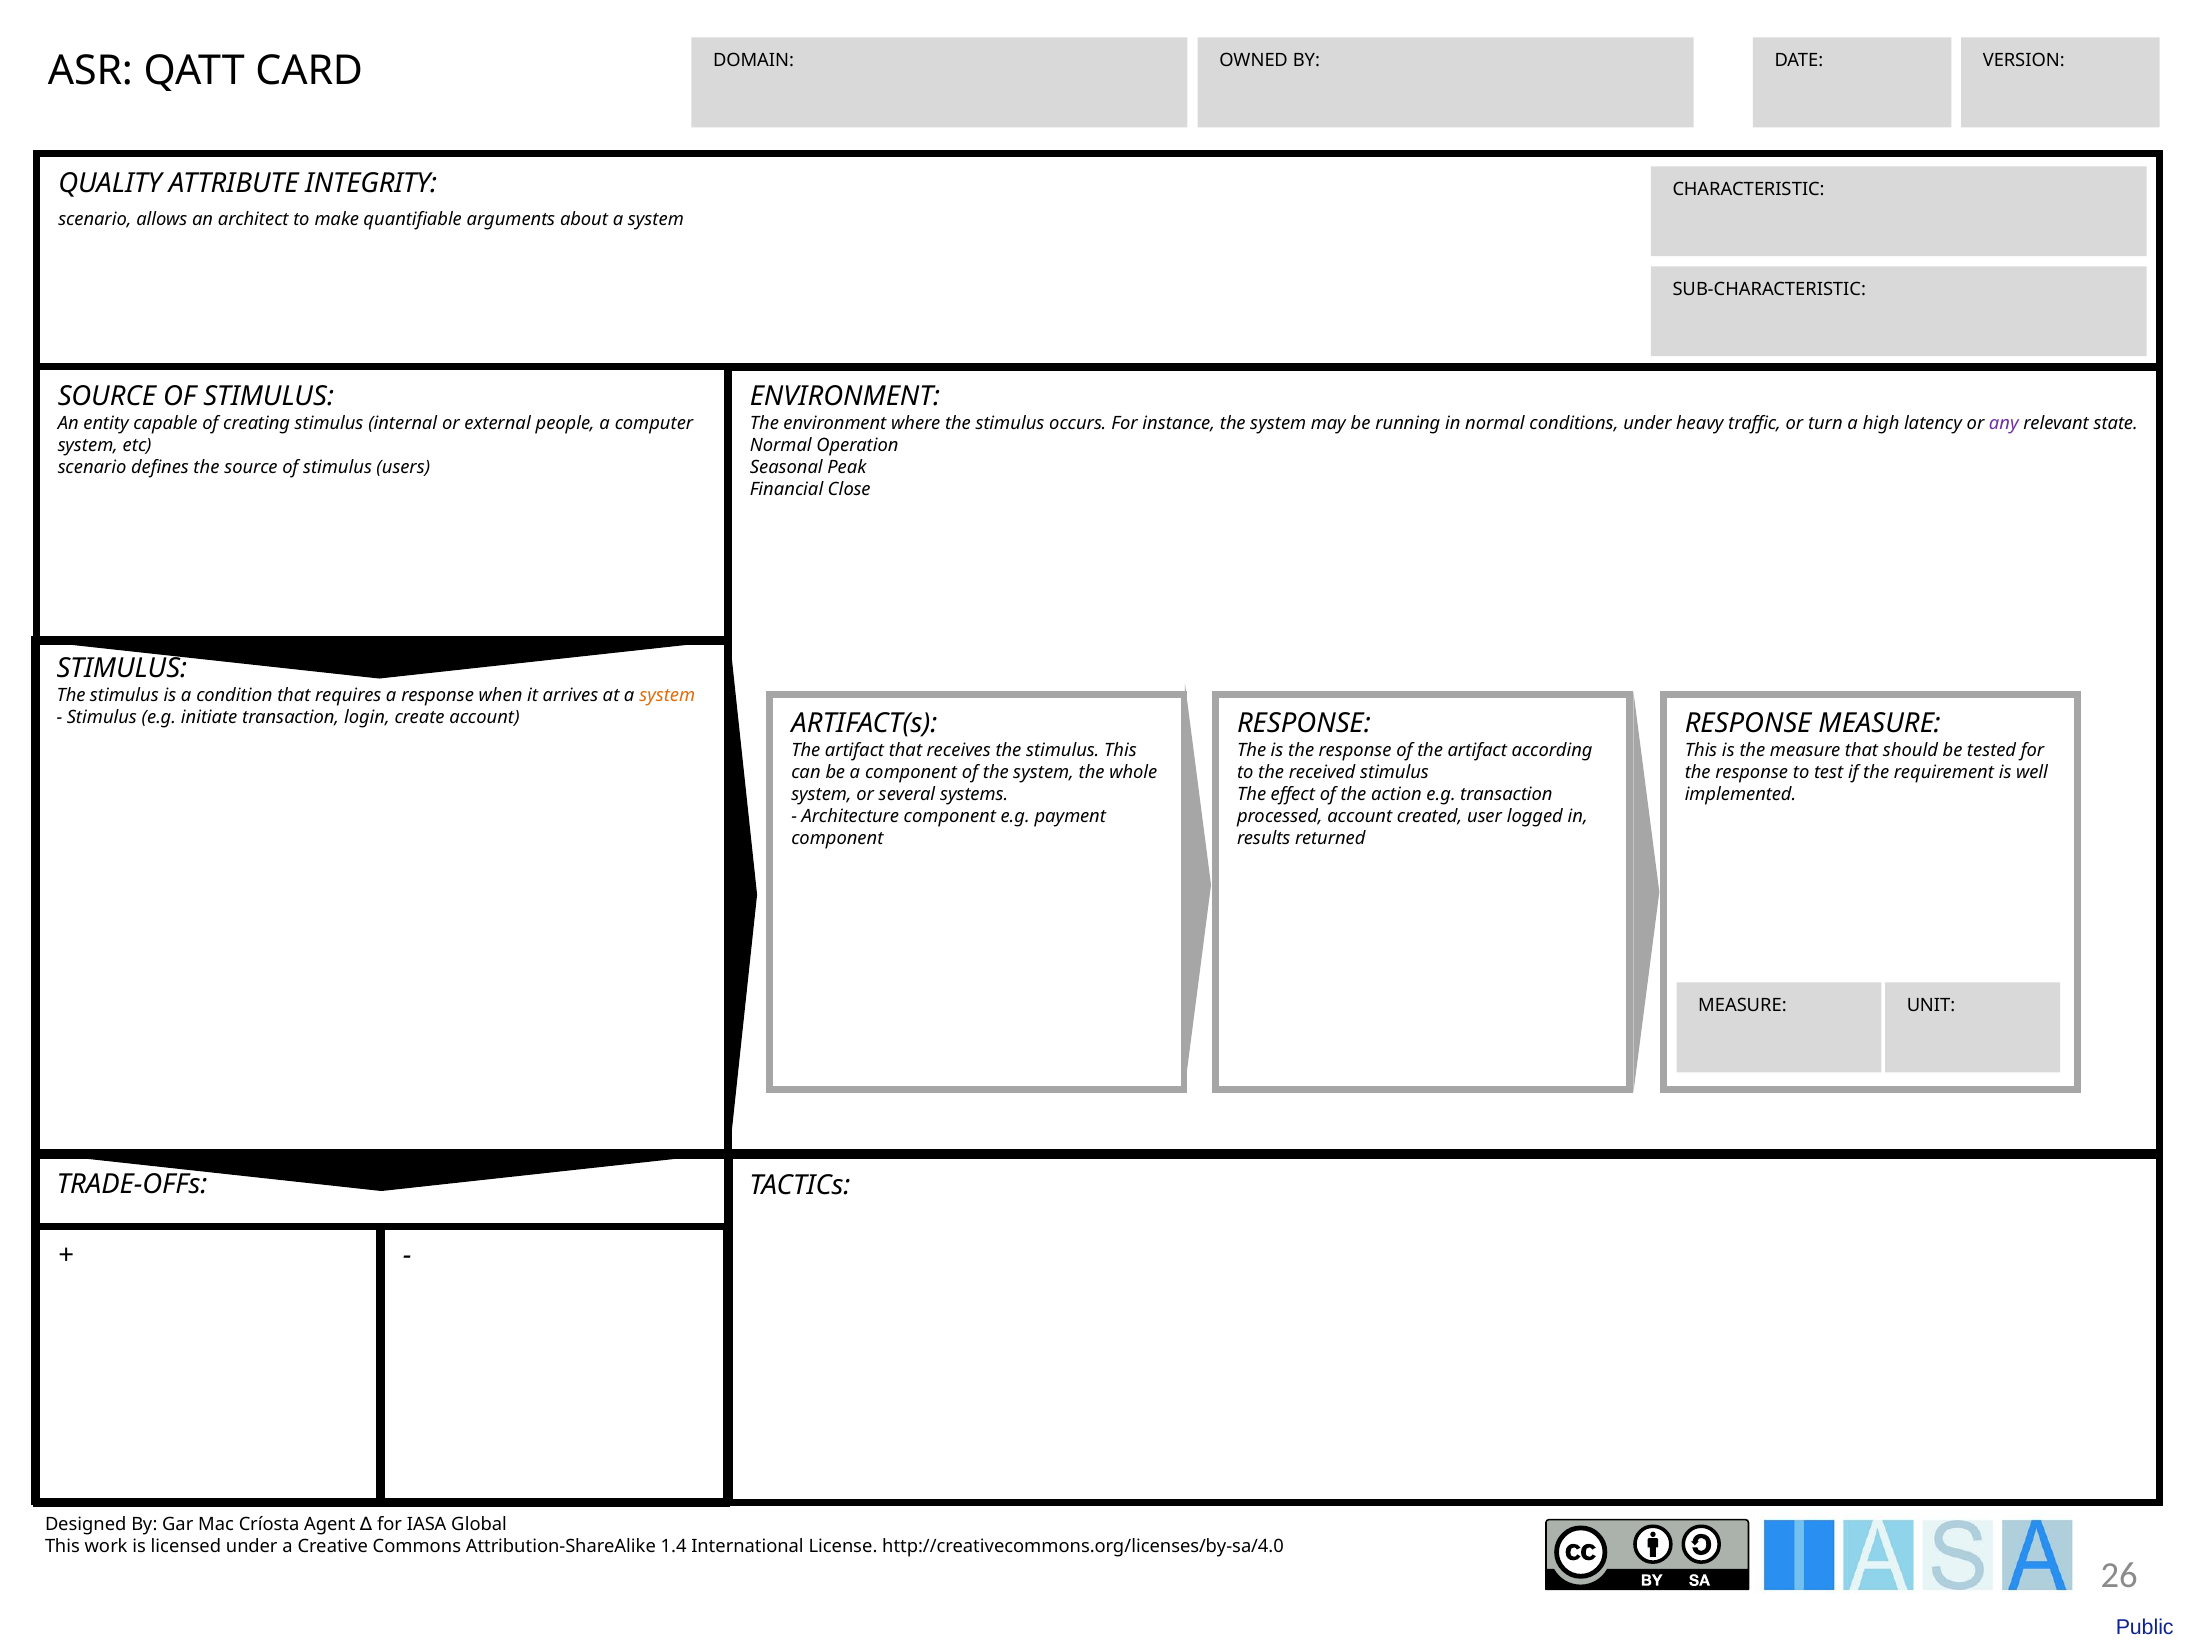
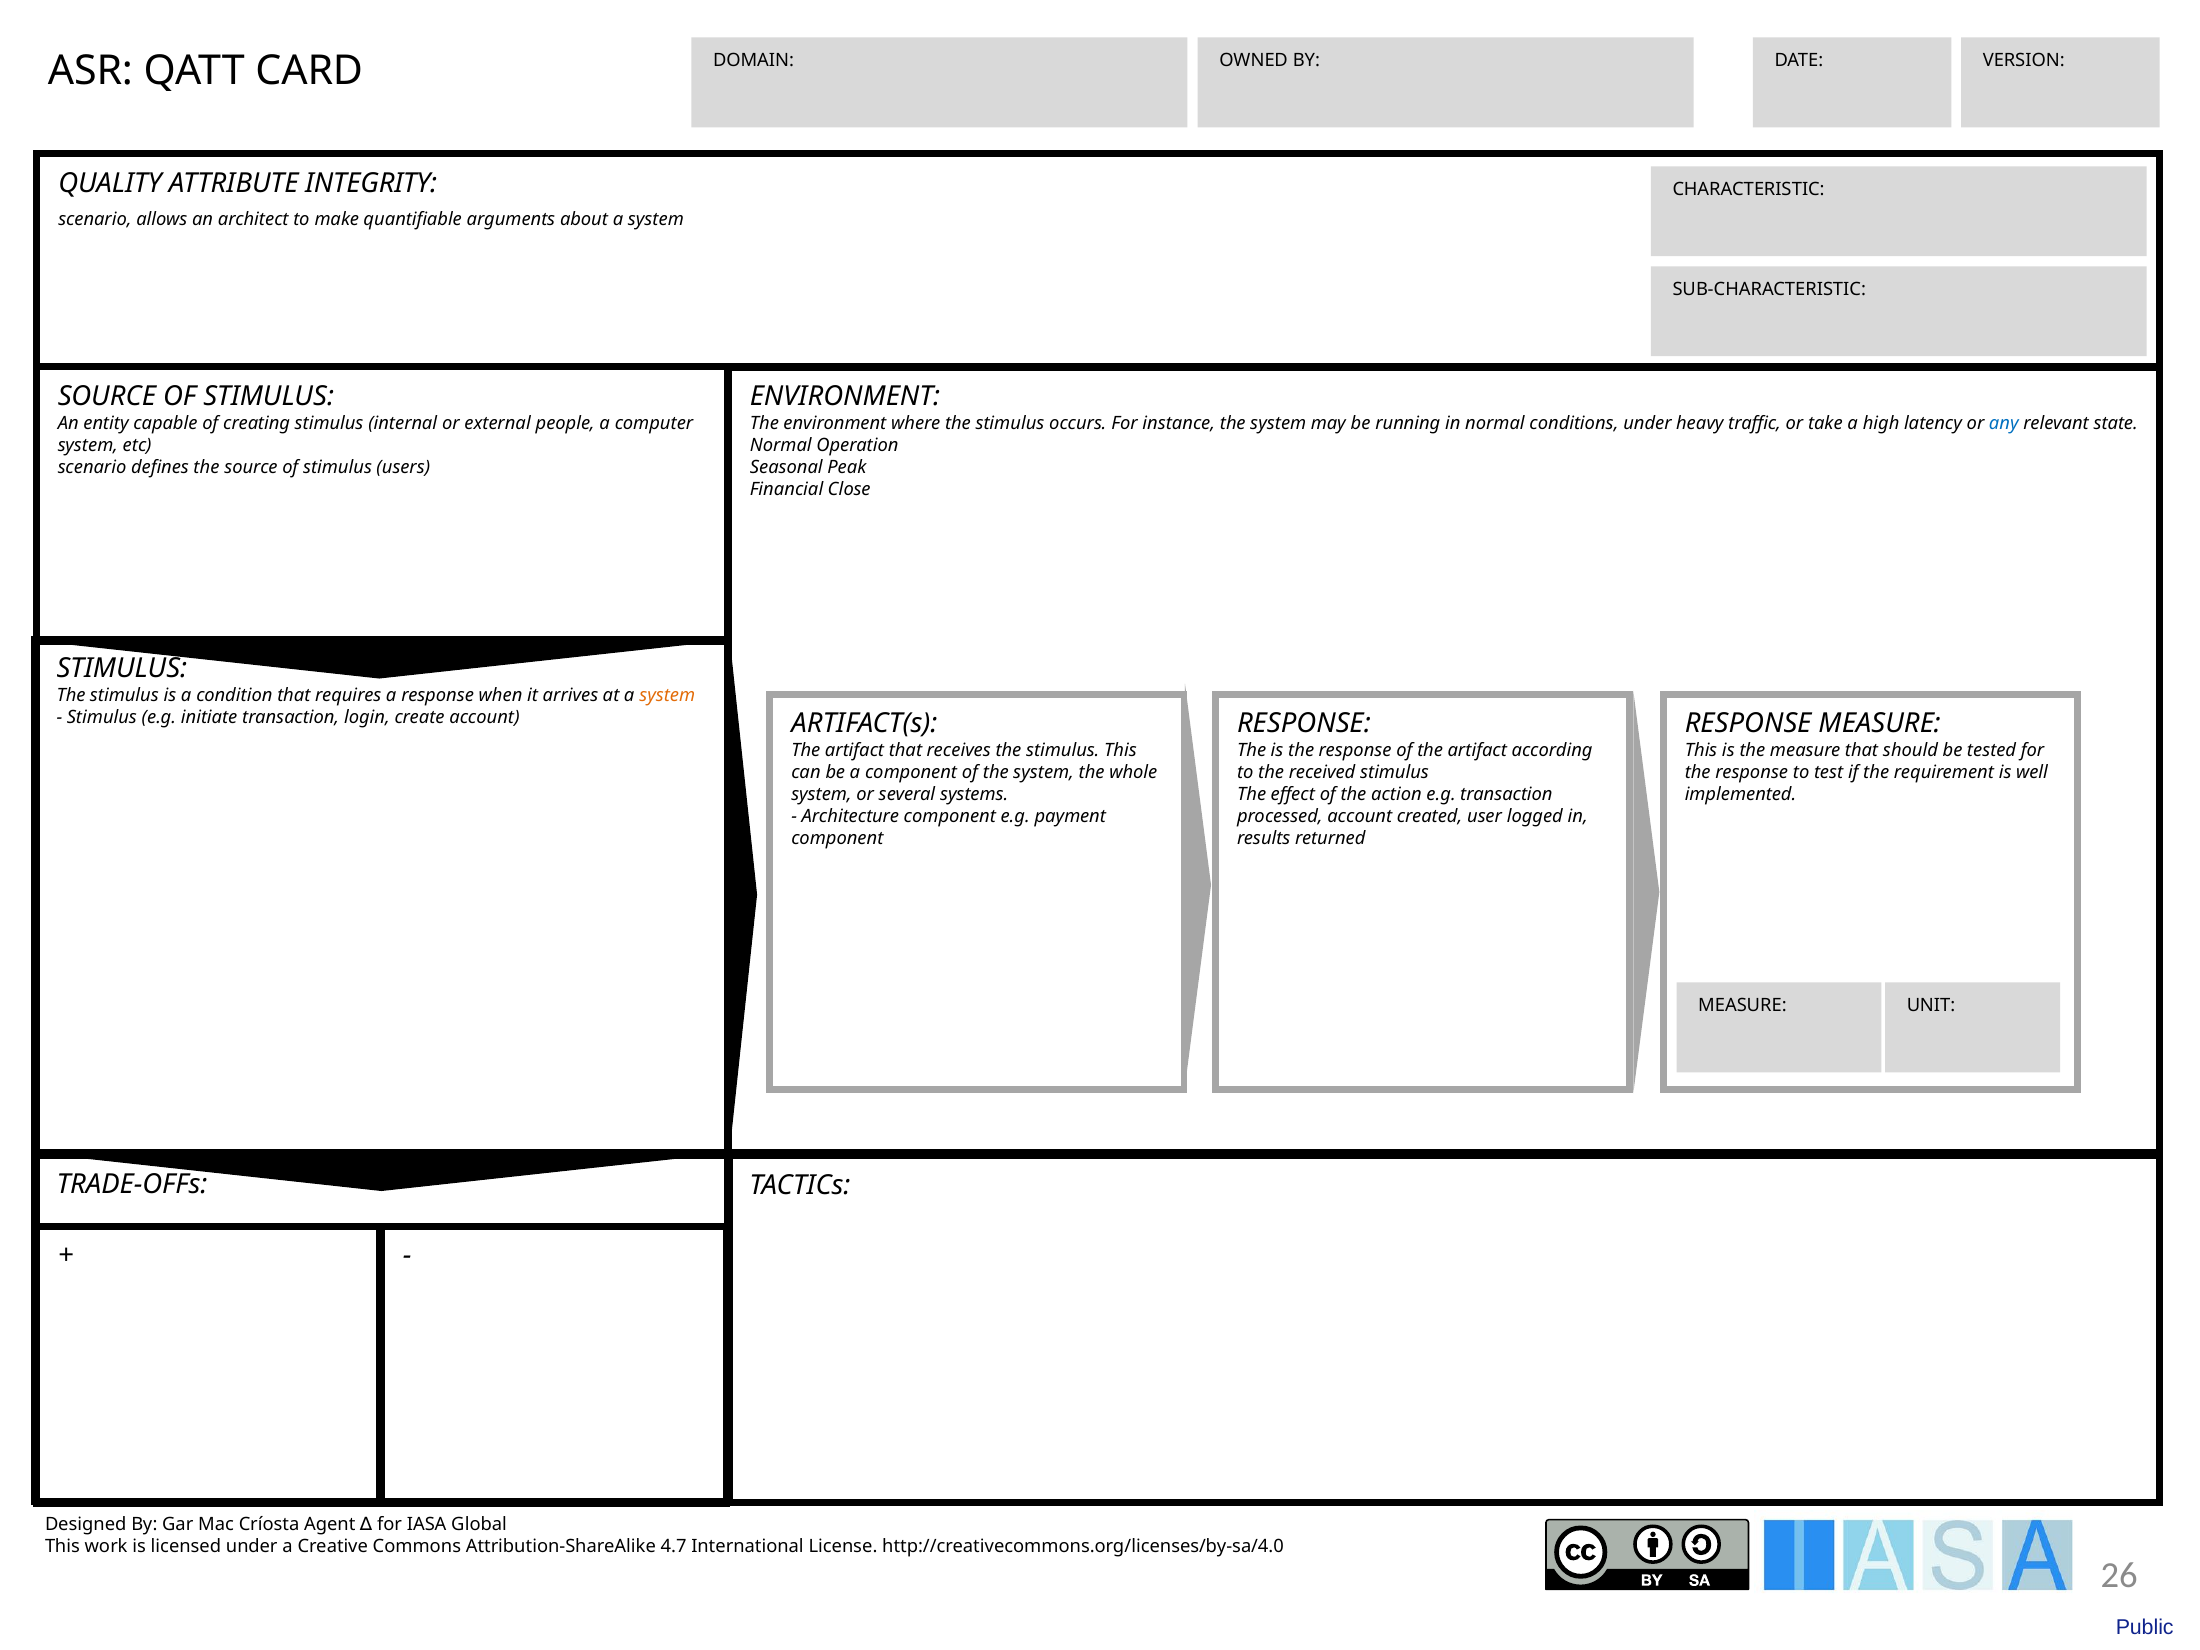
turn: turn -> take
any colour: purple -> blue
1.4: 1.4 -> 4.7
